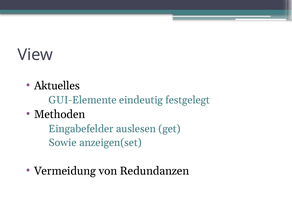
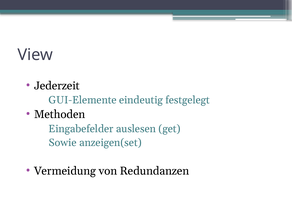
Aktuelles: Aktuelles -> Jederzeit
